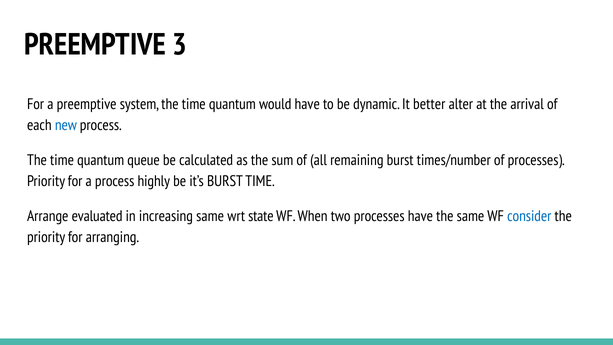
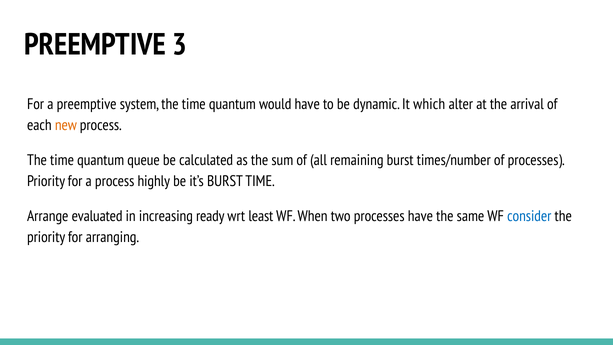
better: better -> which
new colour: blue -> orange
increasing same: same -> ready
state: state -> least
